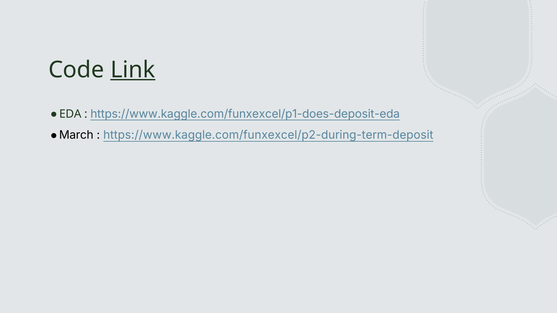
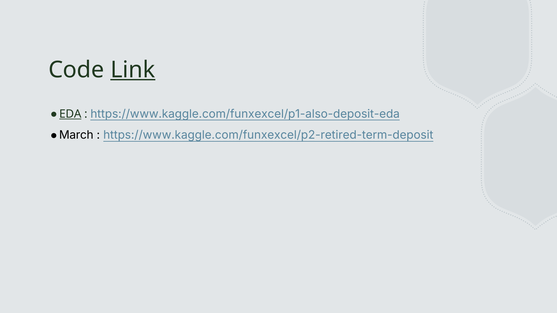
EDA underline: none -> present
https://www.kaggle.com/funxexcel/p1-does-deposit-eda: https://www.kaggle.com/funxexcel/p1-does-deposit-eda -> https://www.kaggle.com/funxexcel/p1-also-deposit-eda
https://www.kaggle.com/funxexcel/p2-during-term-deposit: https://www.kaggle.com/funxexcel/p2-during-term-deposit -> https://www.kaggle.com/funxexcel/p2-retired-term-deposit
